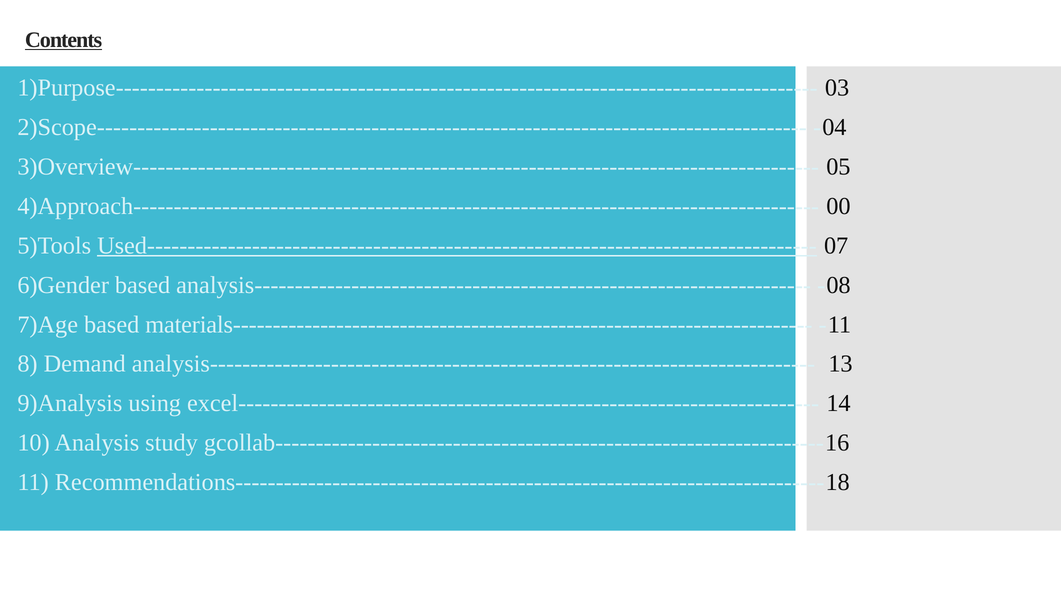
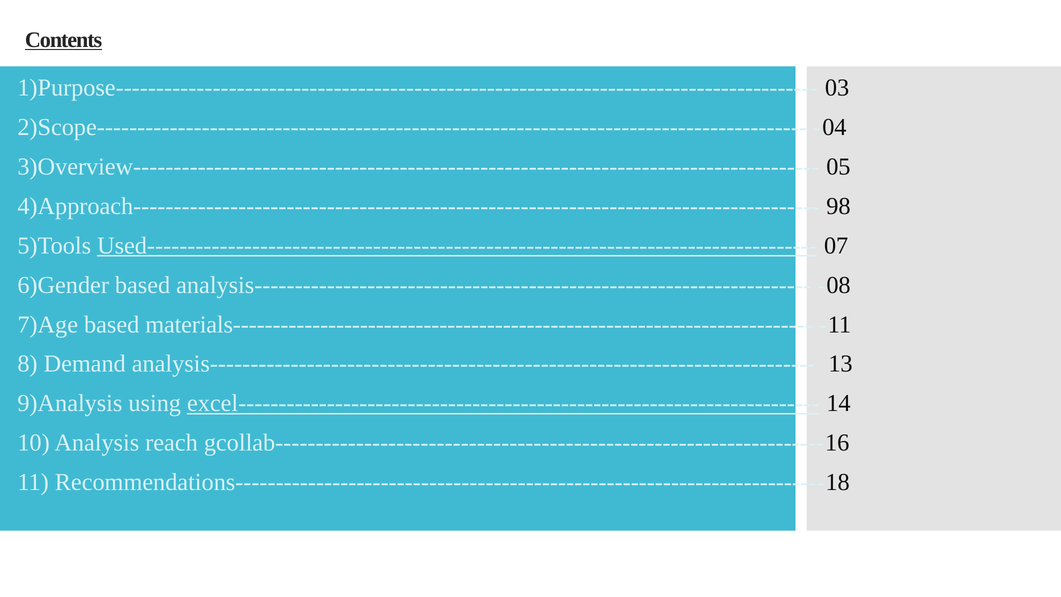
00: 00 -> 98
excel------------------------------------------------------------------------ underline: none -> present
study: study -> reach
